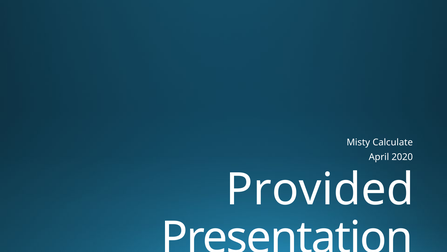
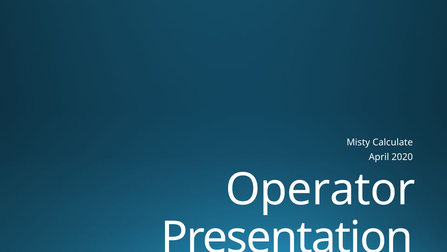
Provided: Provided -> Operator
